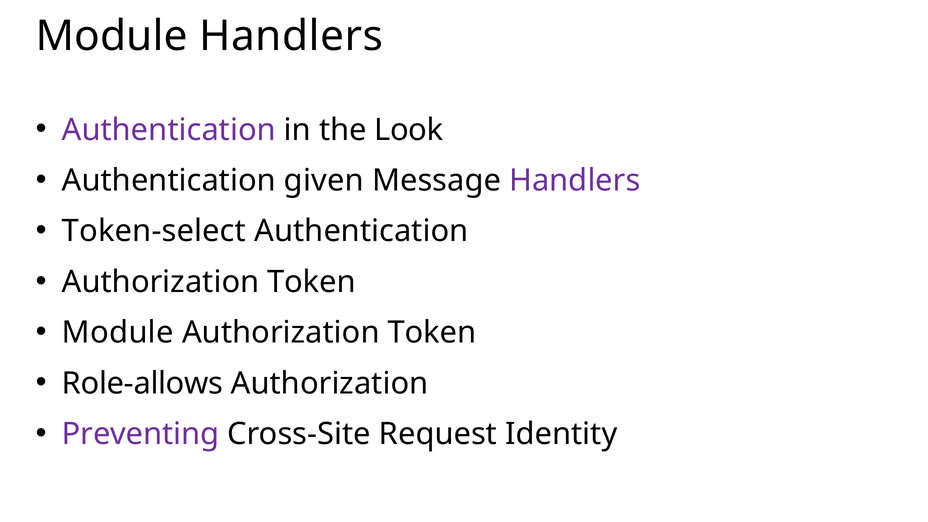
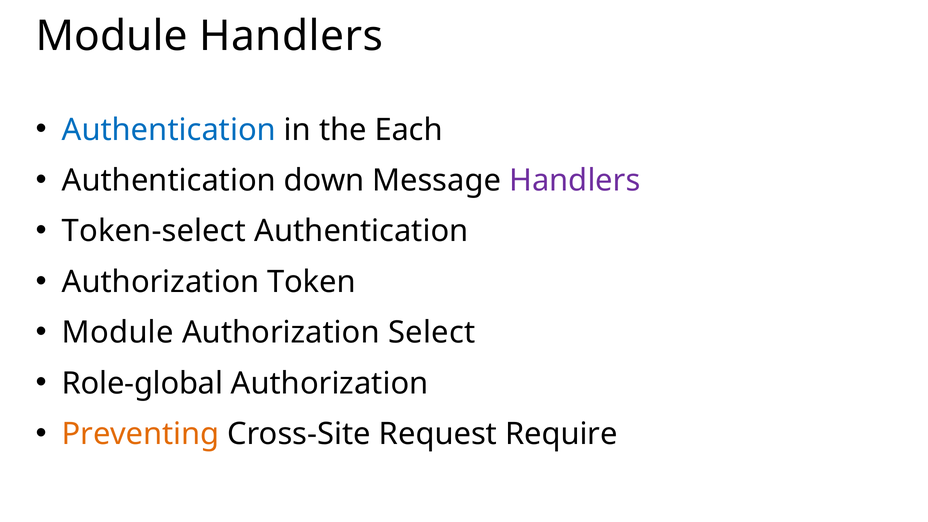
Authentication at (169, 130) colour: purple -> blue
Look: Look -> Each
given: given -> down
Token at (432, 333): Token -> Select
Role-allows: Role-allows -> Role-global
Preventing colour: purple -> orange
Identity: Identity -> Require
